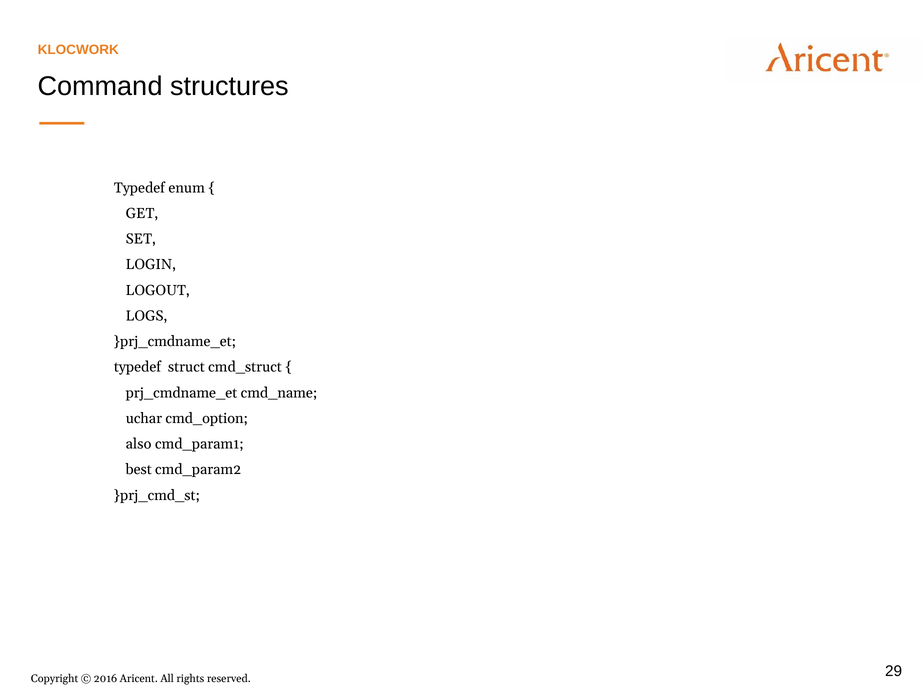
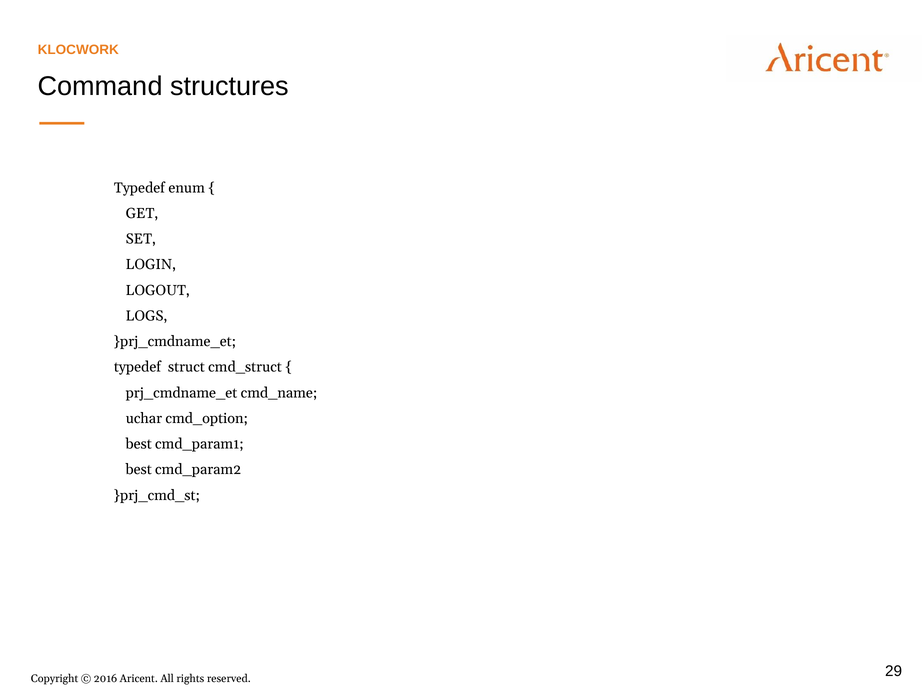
also at (139, 444): also -> best
